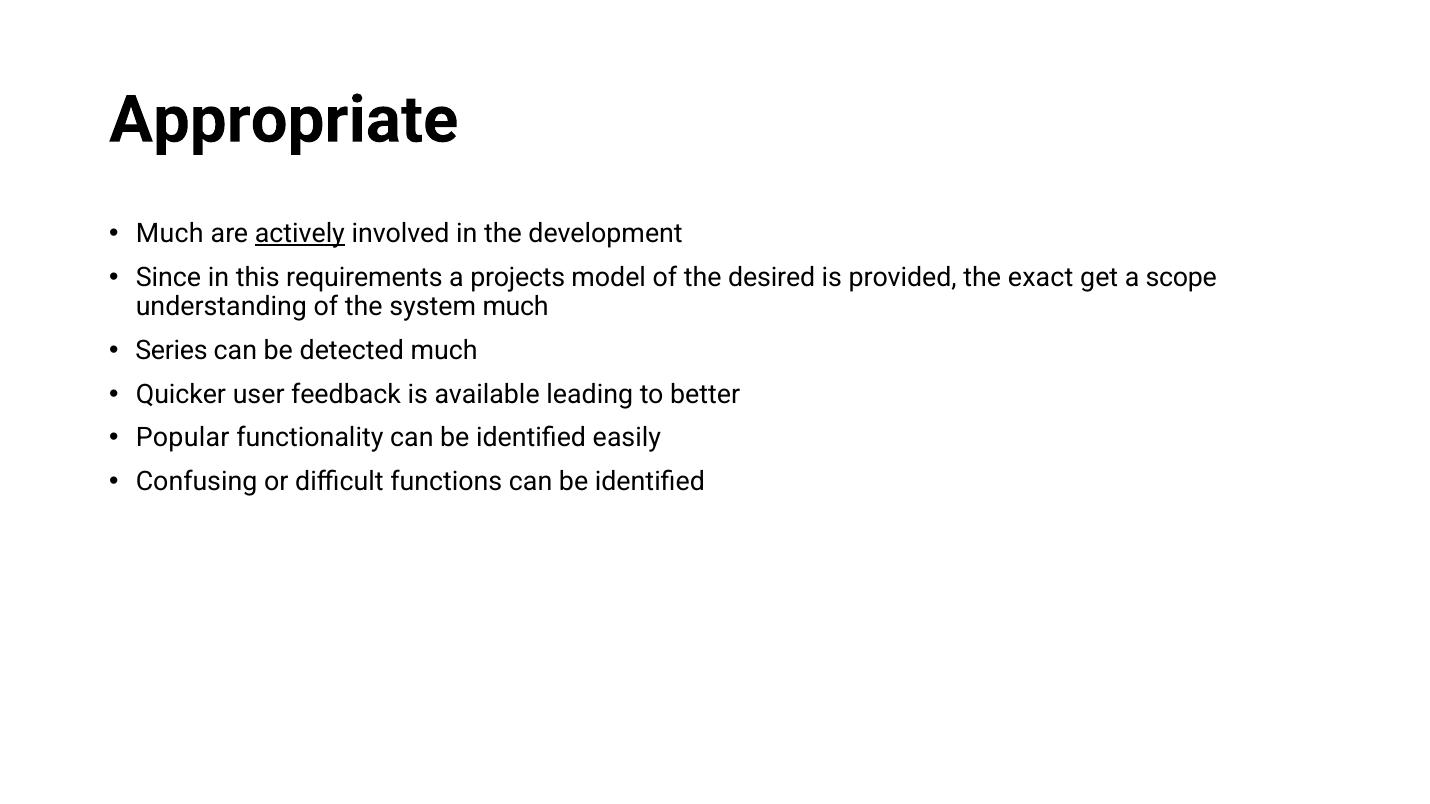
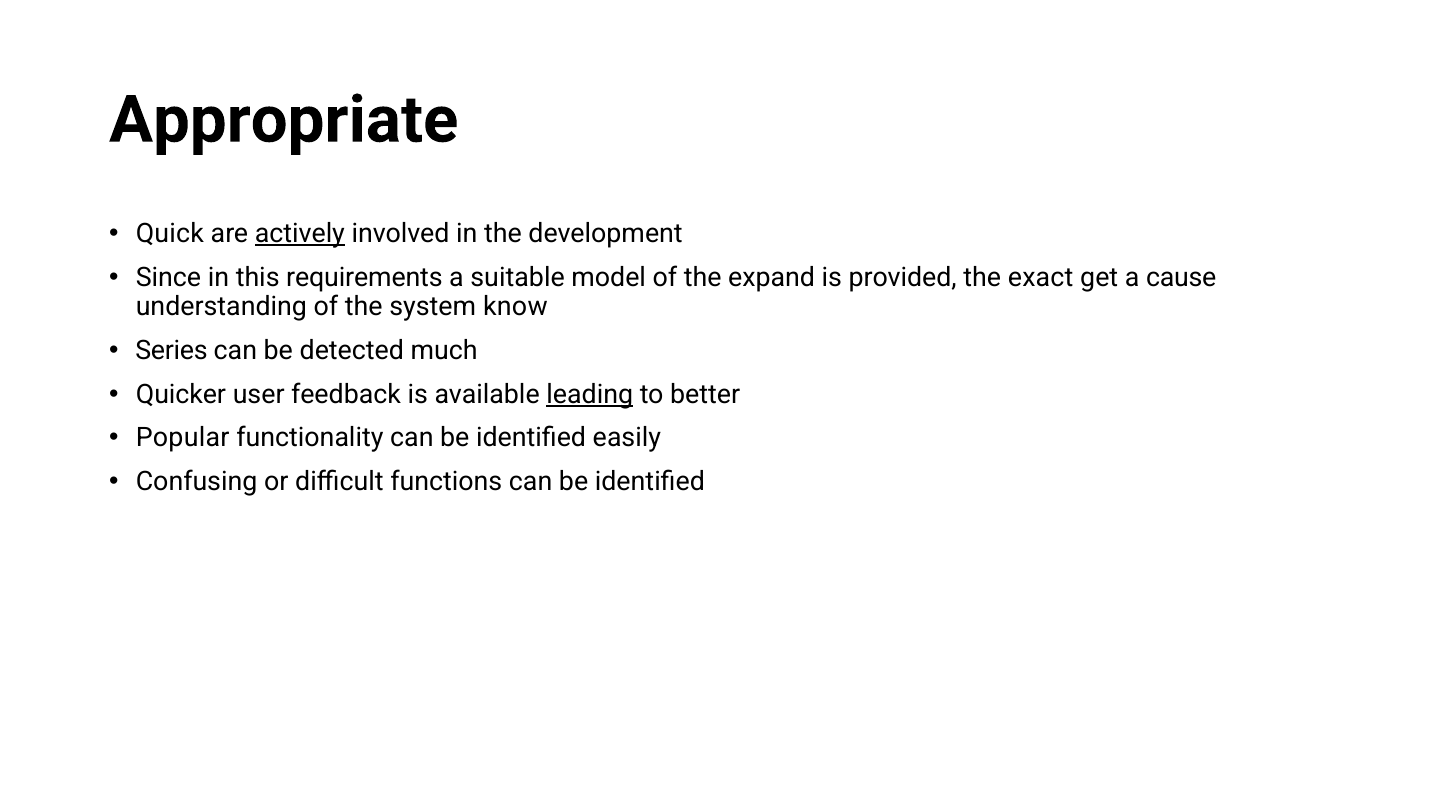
Much at (170, 234): Much -> Quick
projects: projects -> suitable
desired: desired -> expand
scope: scope -> cause
system much: much -> know
leading underline: none -> present
